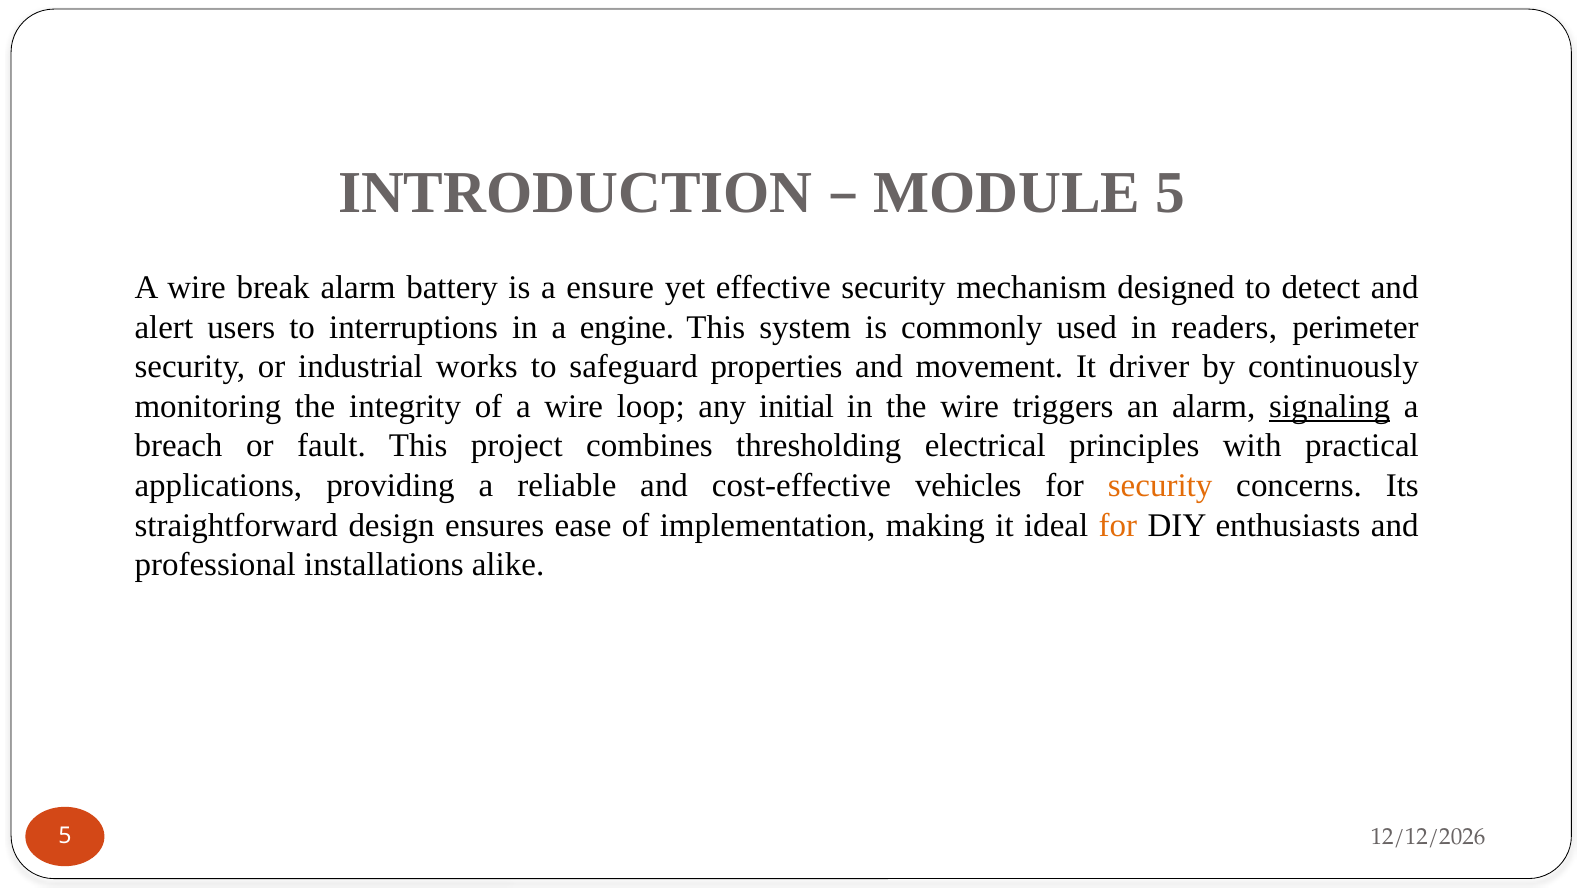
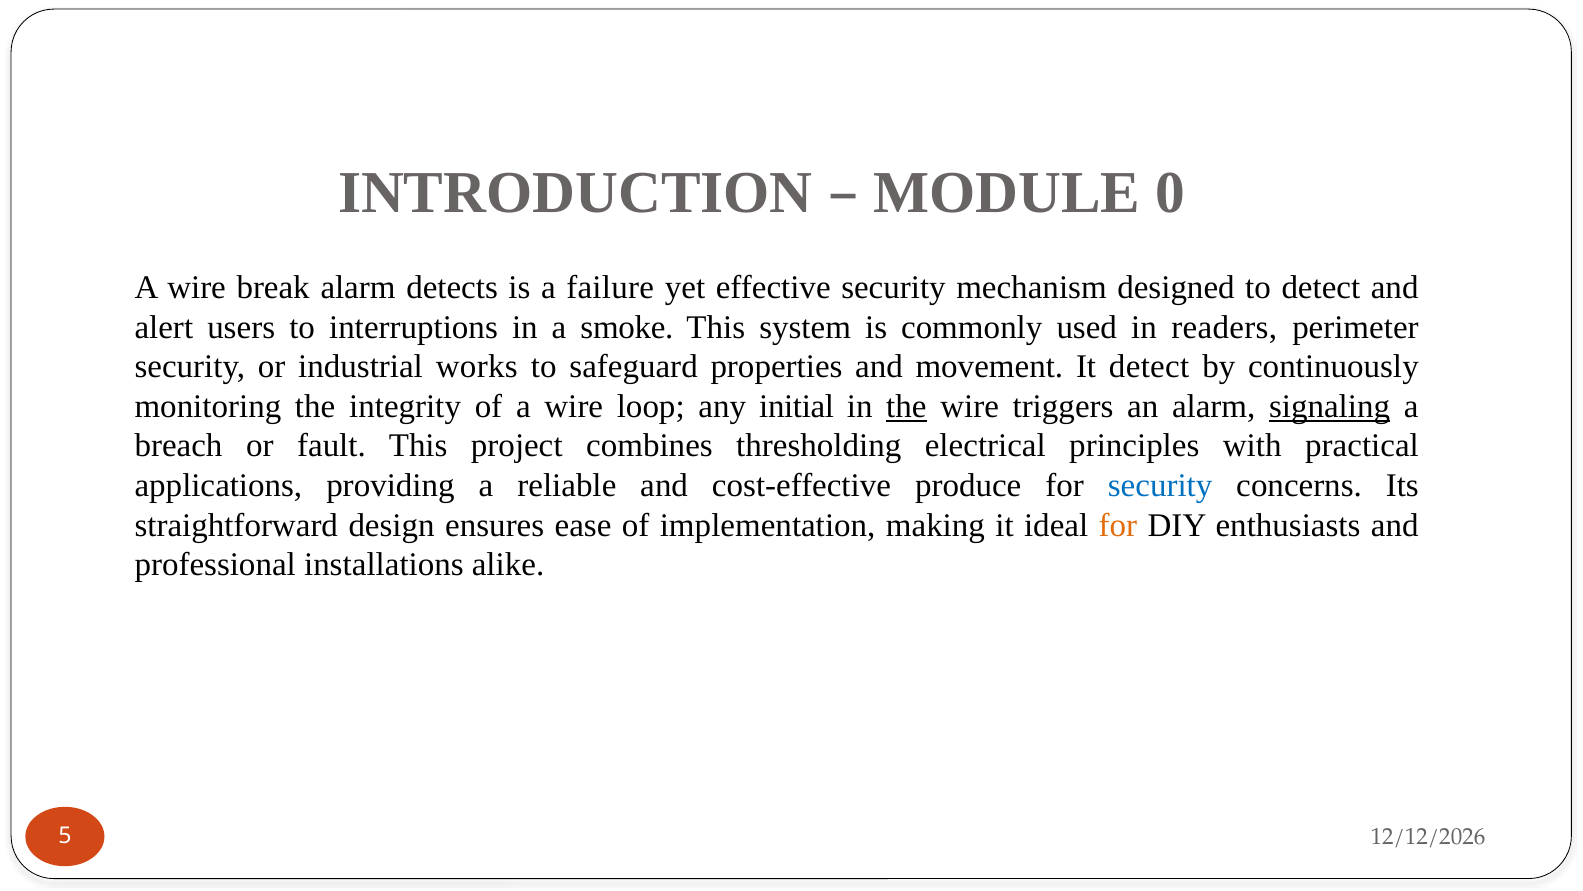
MODULE 5: 5 -> 0
battery: battery -> detects
ensure: ensure -> failure
engine: engine -> smoke
It driver: driver -> detect
the at (906, 406) underline: none -> present
vehicles: vehicles -> produce
security at (1160, 485) colour: orange -> blue
